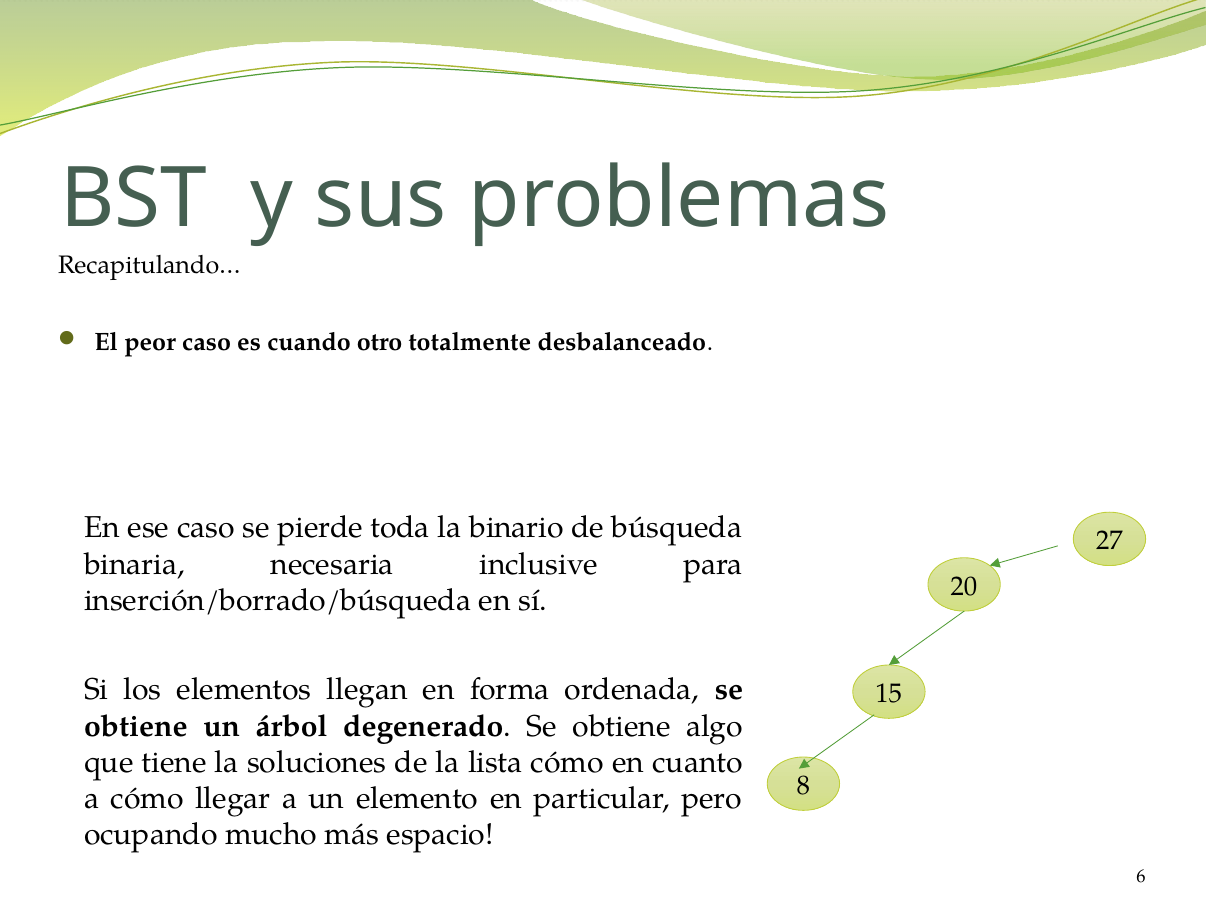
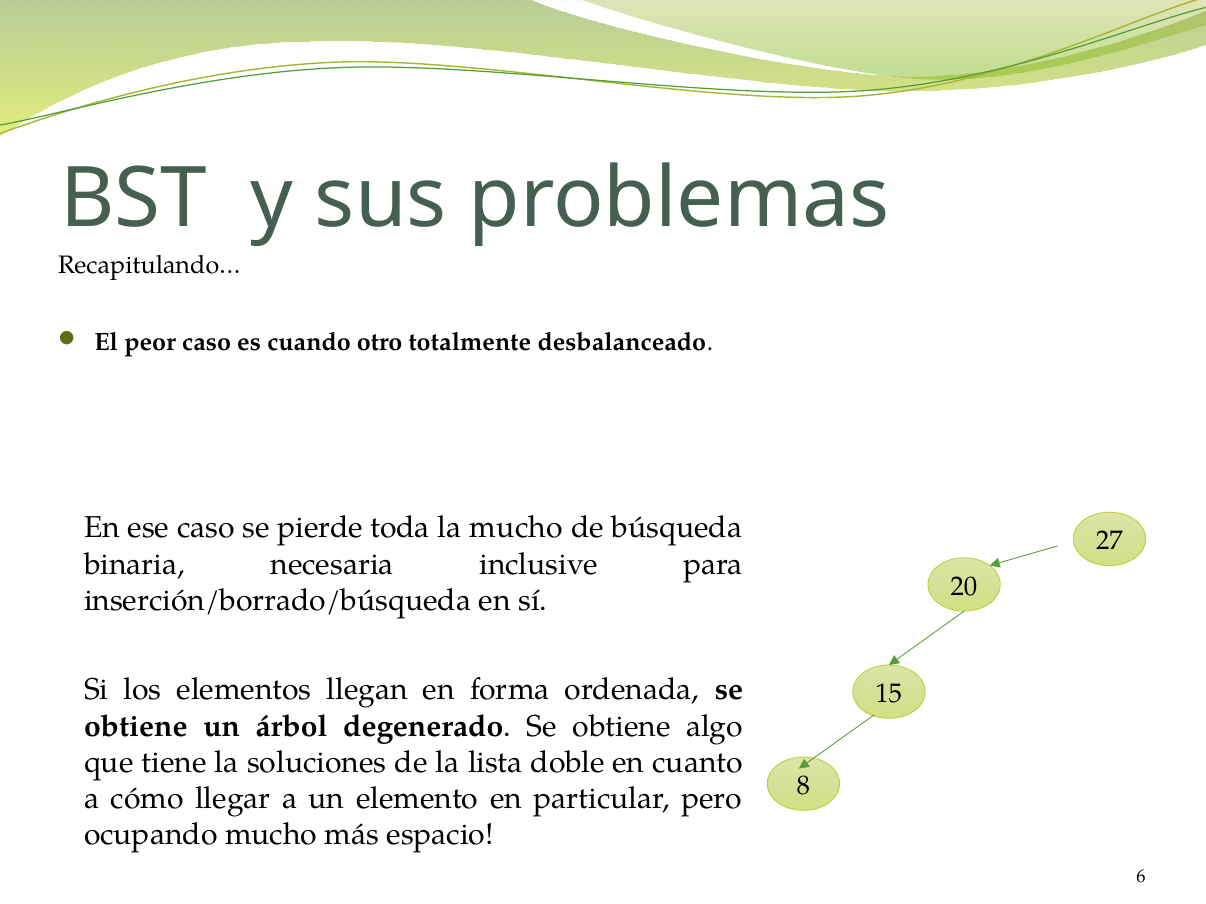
la binario: binario -> mucho
lista cómo: cómo -> doble
